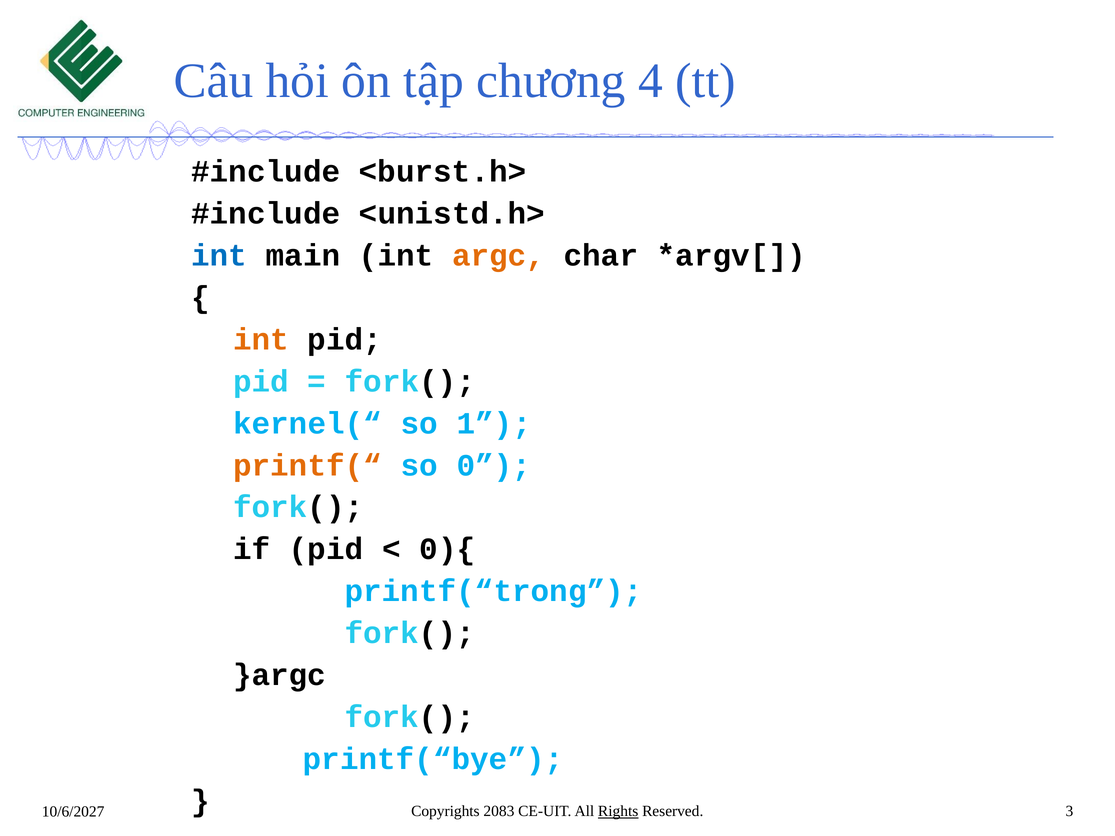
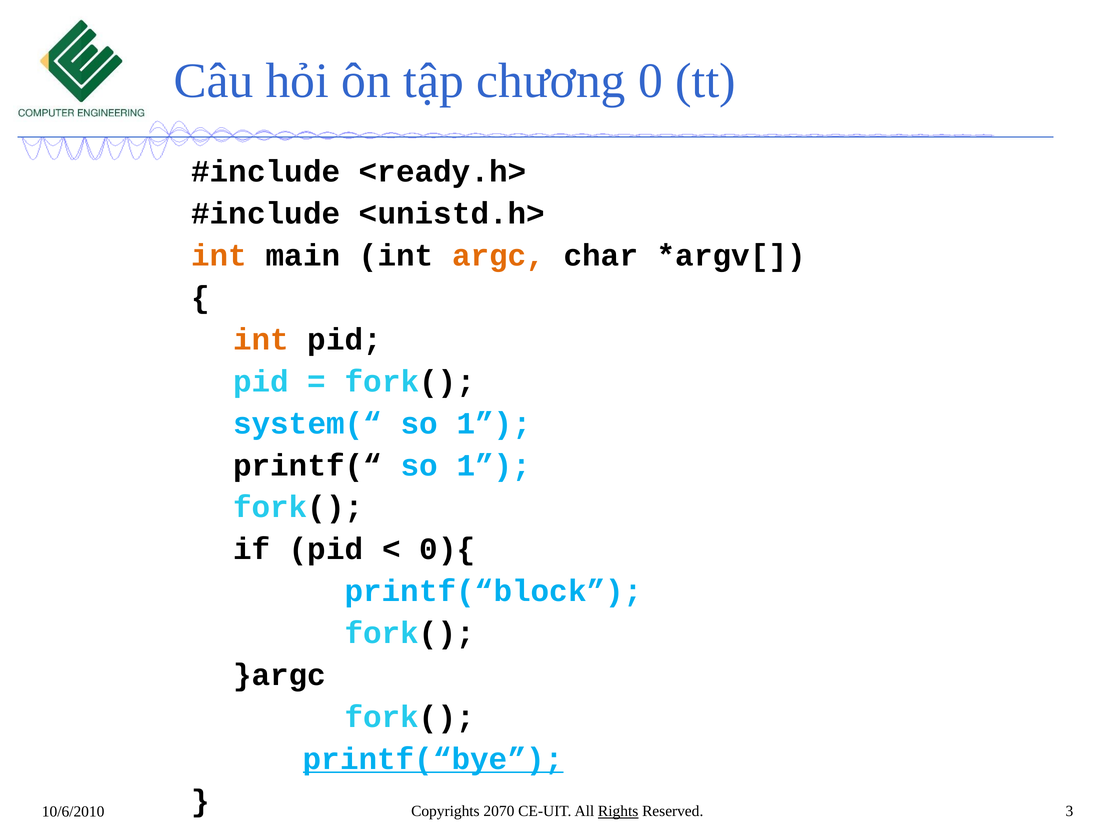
4: 4 -> 0
<burst.h>: <burst.h> -> <ready.h>
int at (219, 256) colour: blue -> orange
kernel(“: kernel(“ -> system(“
printf(“ colour: orange -> black
0 at (494, 465): 0 -> 1
printf(“trong: printf(“trong -> printf(“block
printf(“bye underline: none -> present
2083: 2083 -> 2070
10/6/2027: 10/6/2027 -> 10/6/2010
